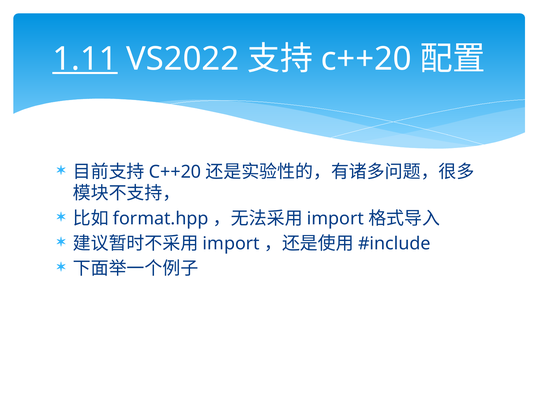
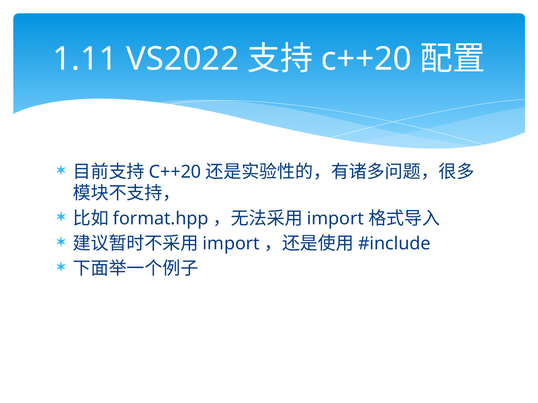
1.11 underline: present -> none
